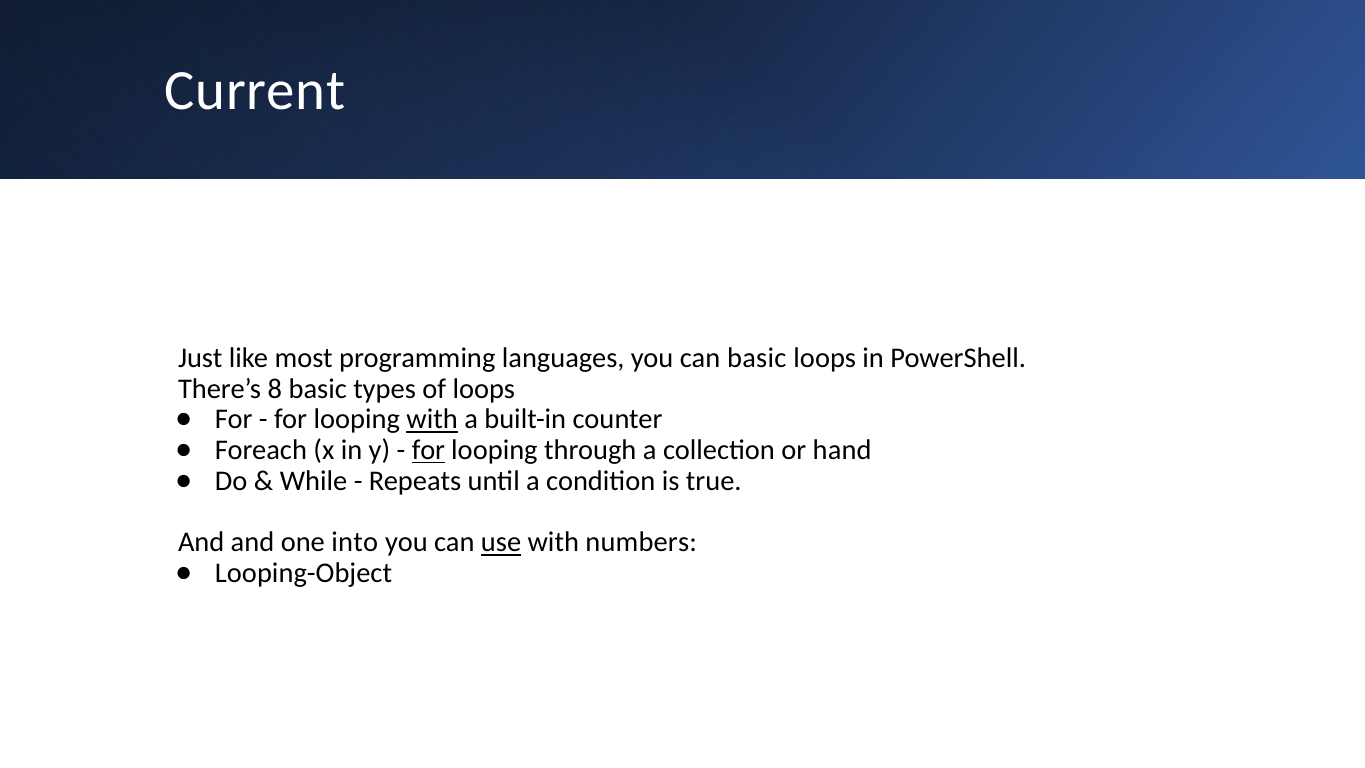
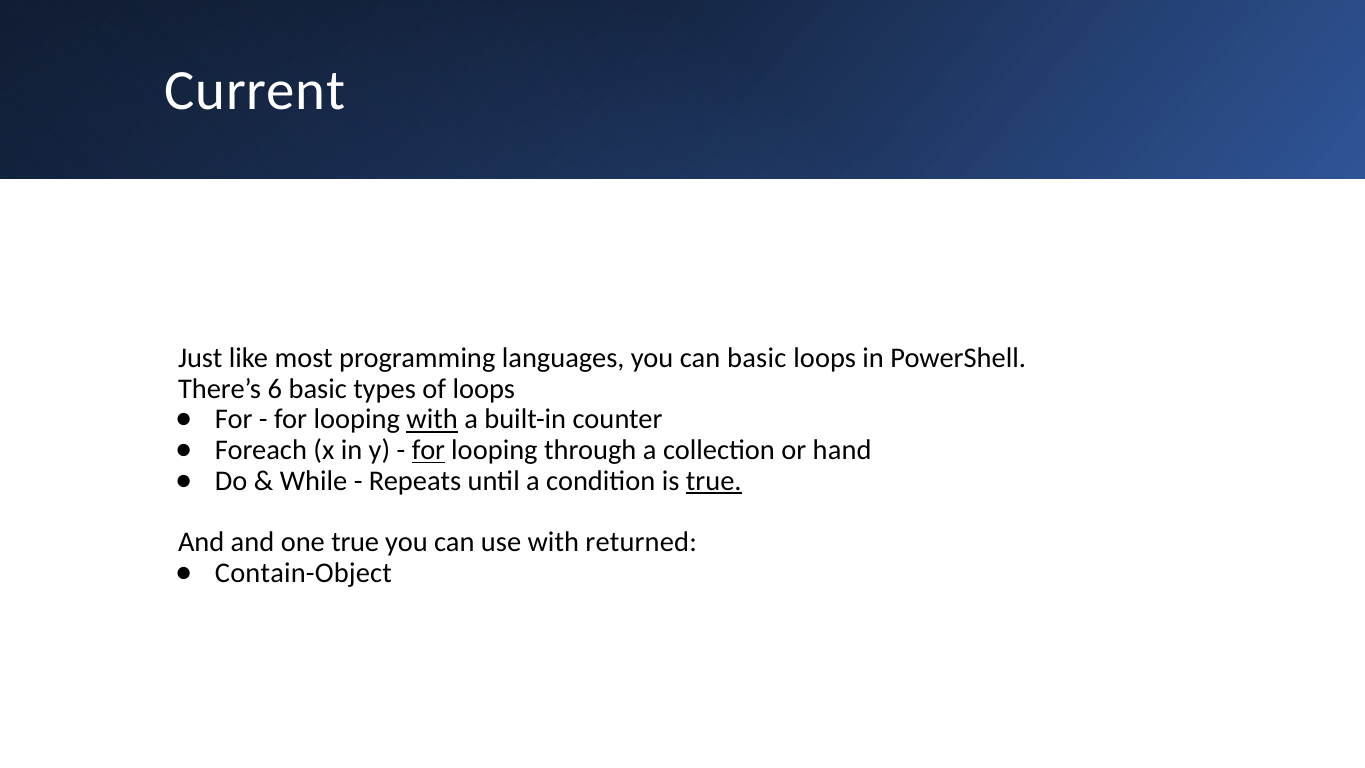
8: 8 -> 6
true at (714, 481) underline: none -> present
one into: into -> true
use underline: present -> none
numbers: numbers -> returned
Looping-Object: Looping-Object -> Contain-Object
